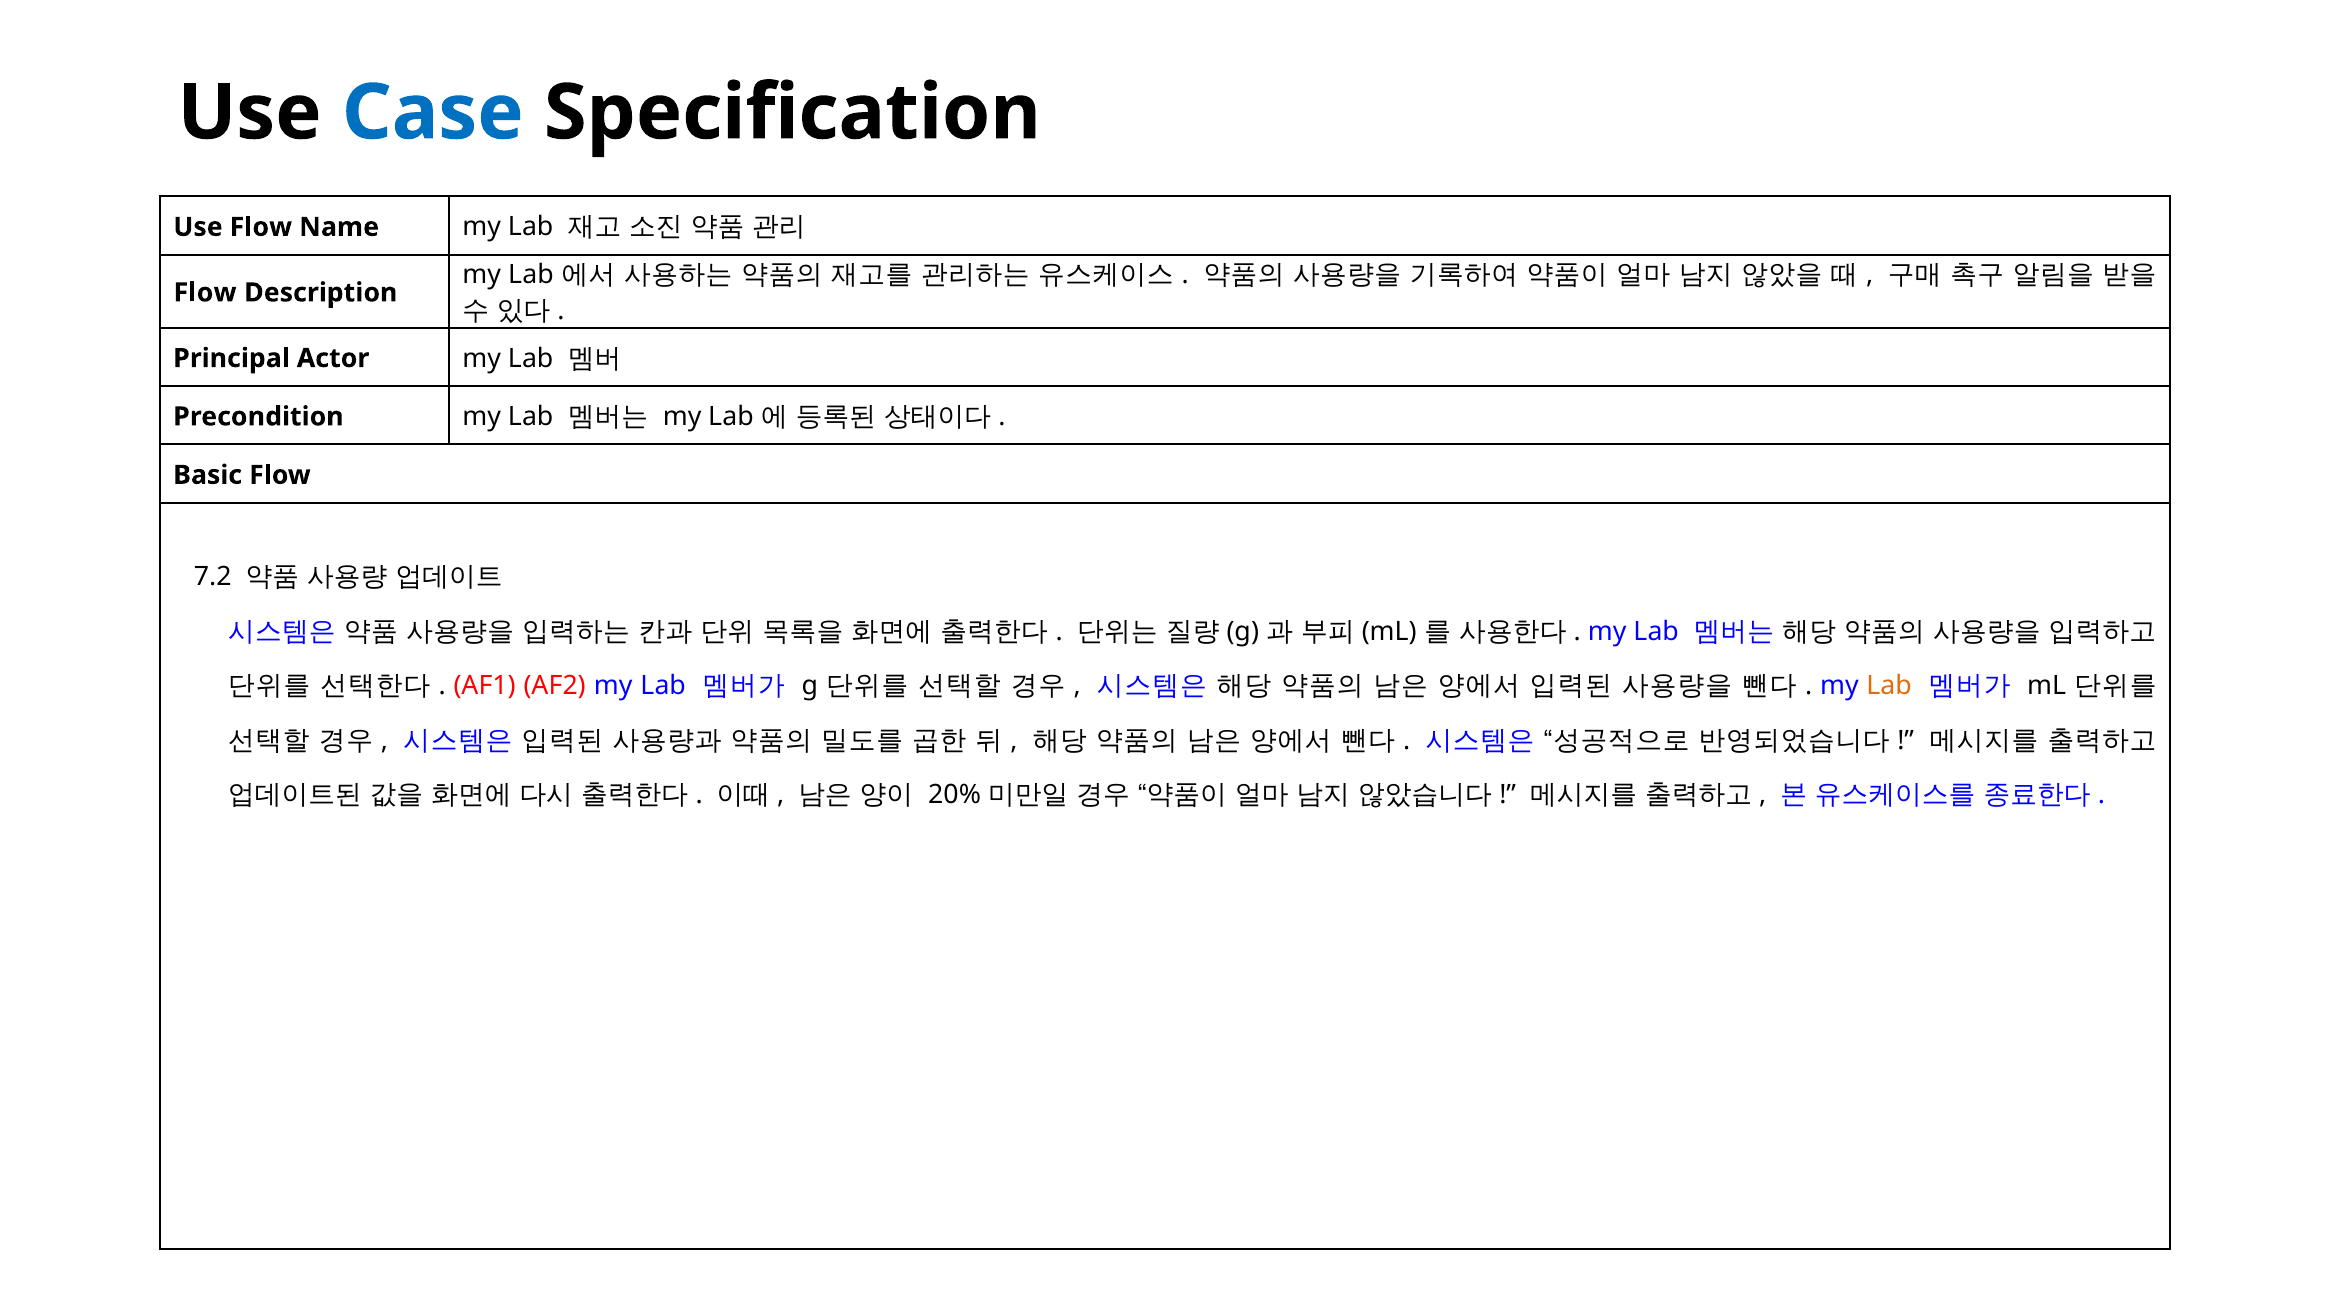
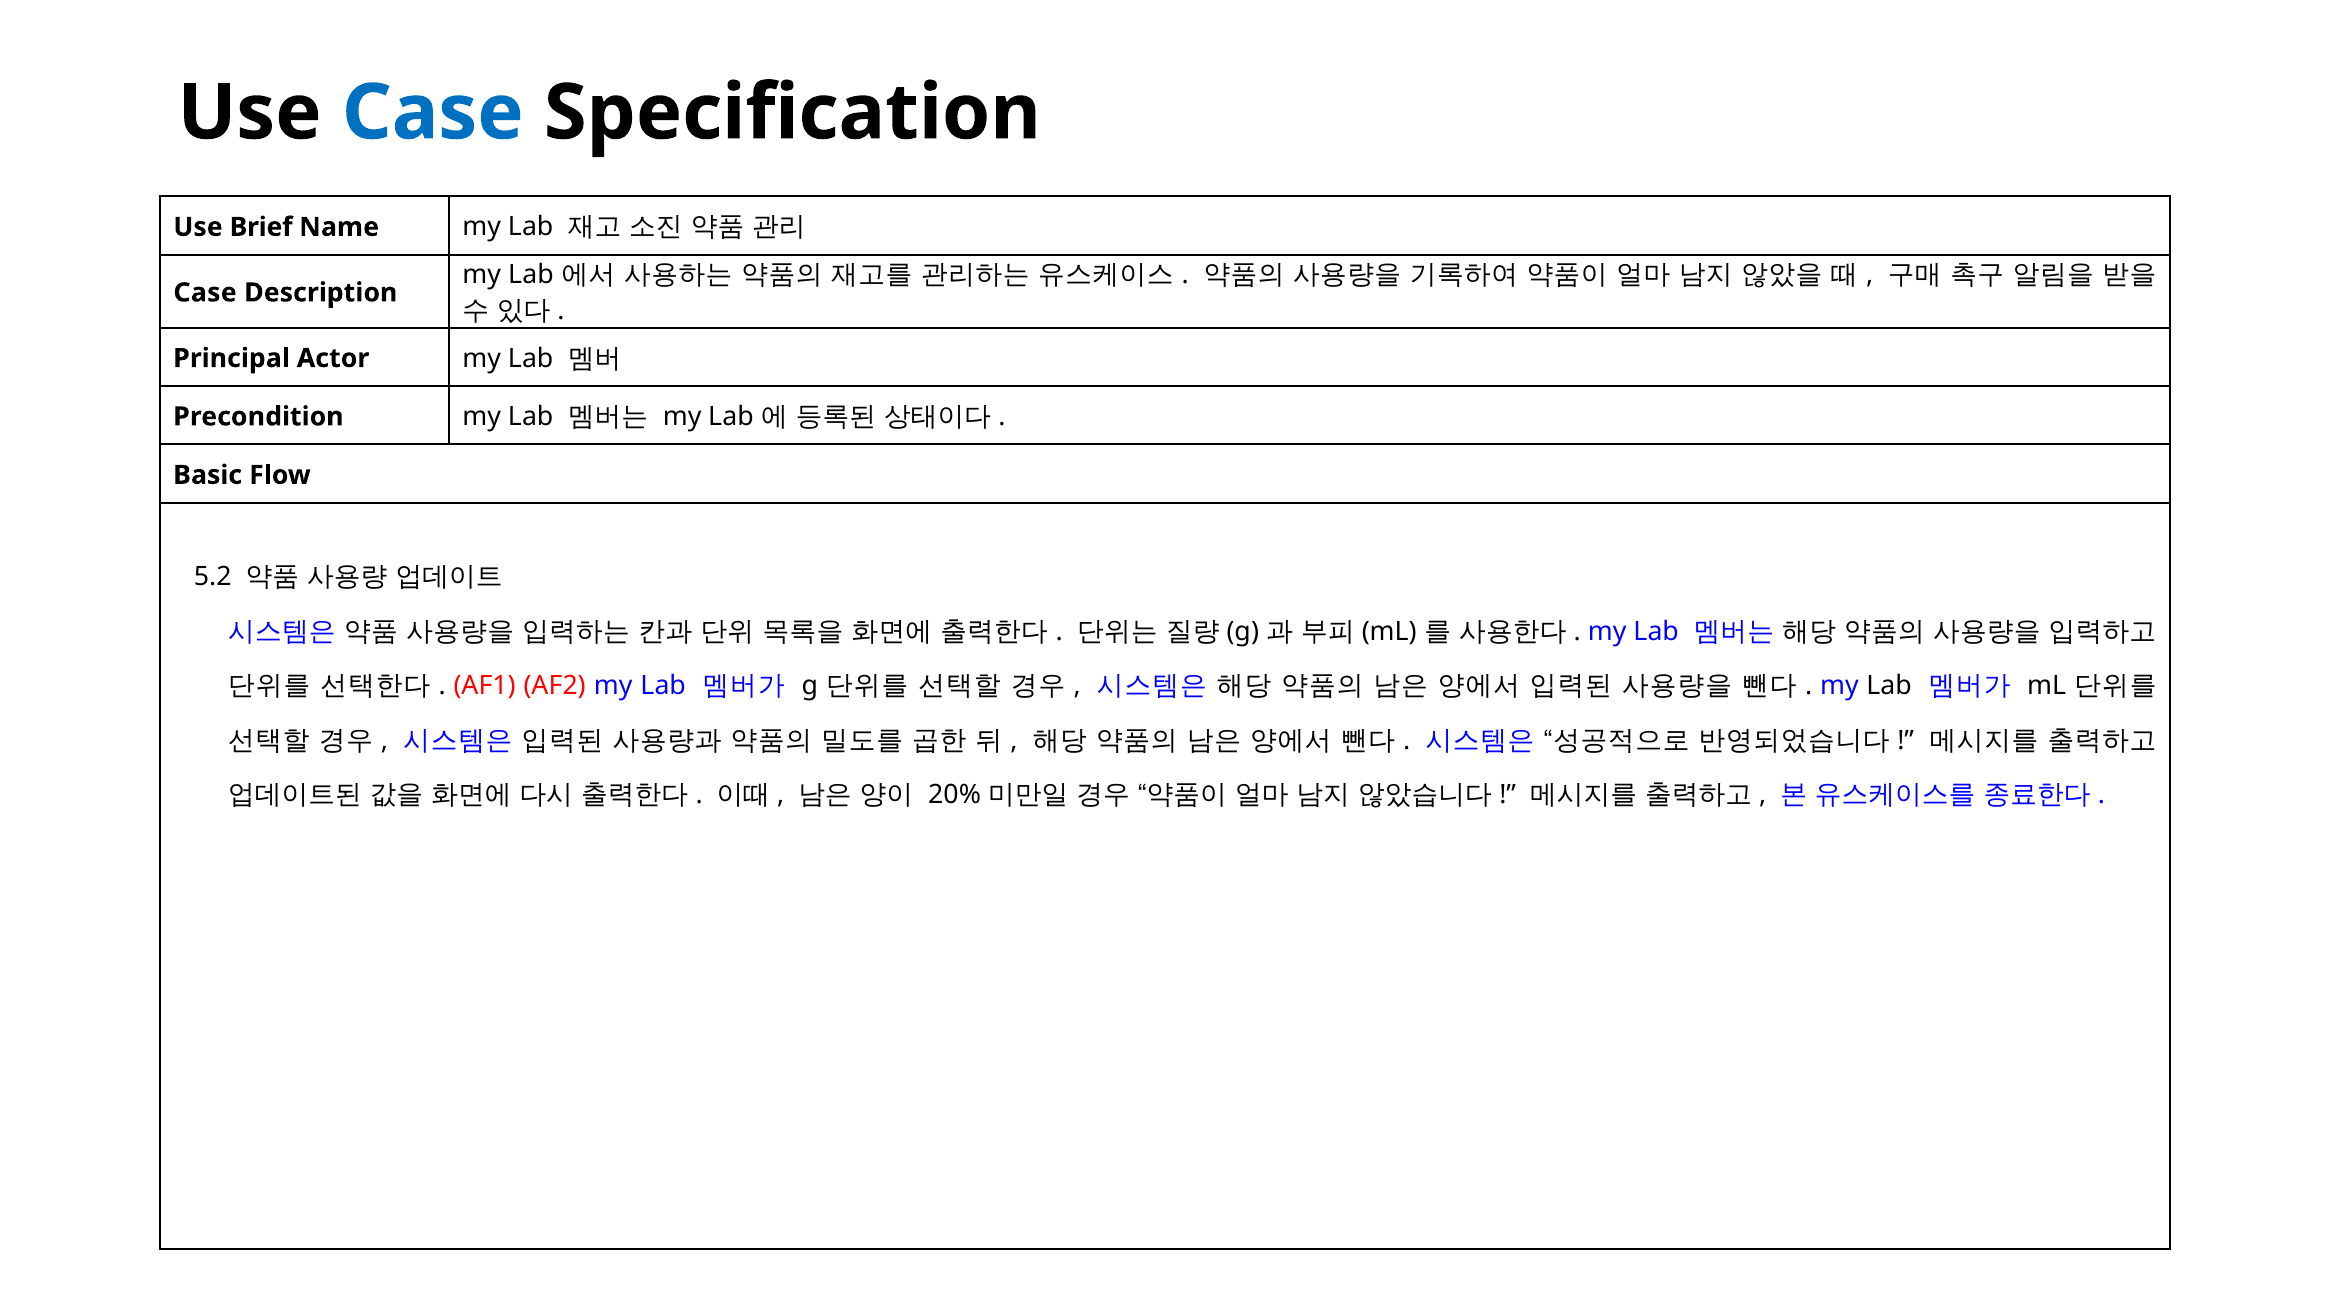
Use Flow: Flow -> Brief
Flow at (205, 293): Flow -> Case
7.2: 7.2 -> 5.2
Lab at (1889, 686) colour: orange -> black
